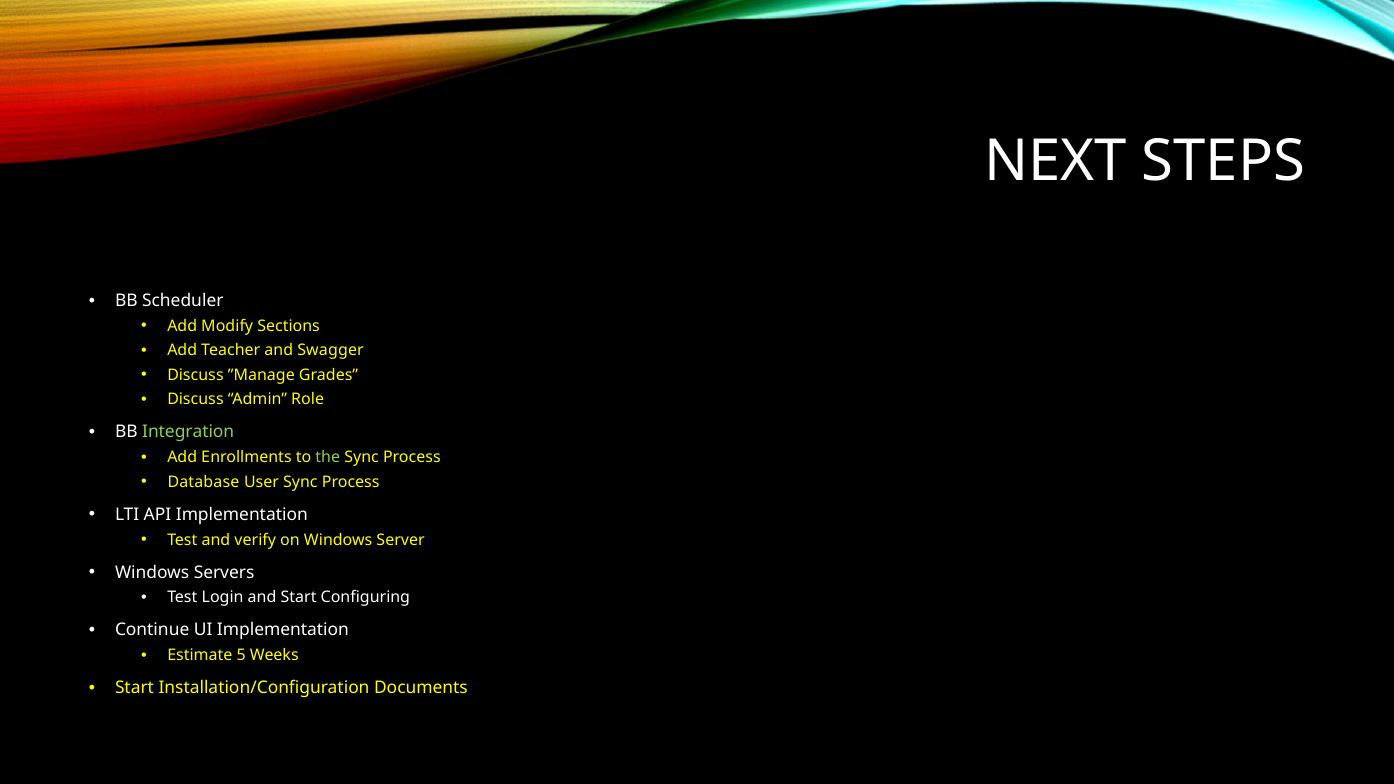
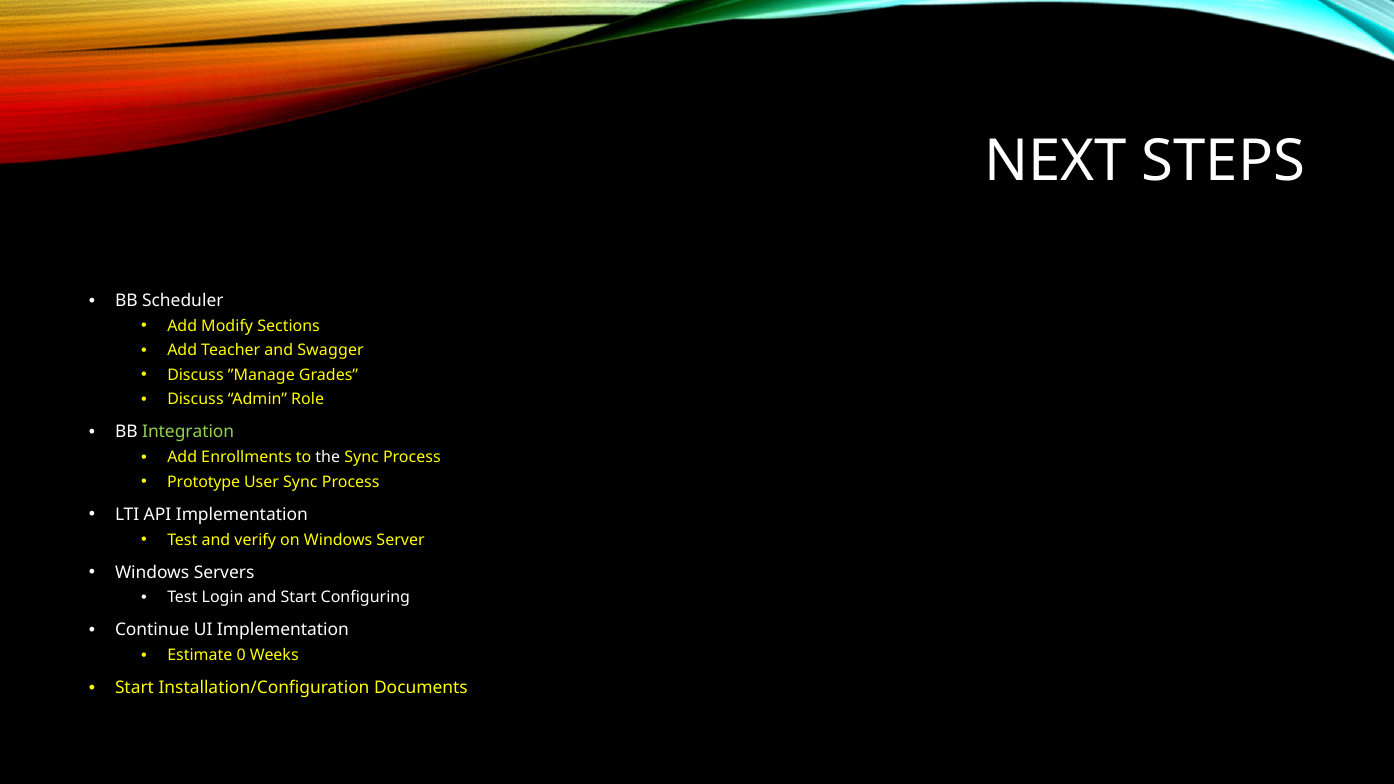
the colour: light green -> white
Database: Database -> Prototype
5: 5 -> 0
